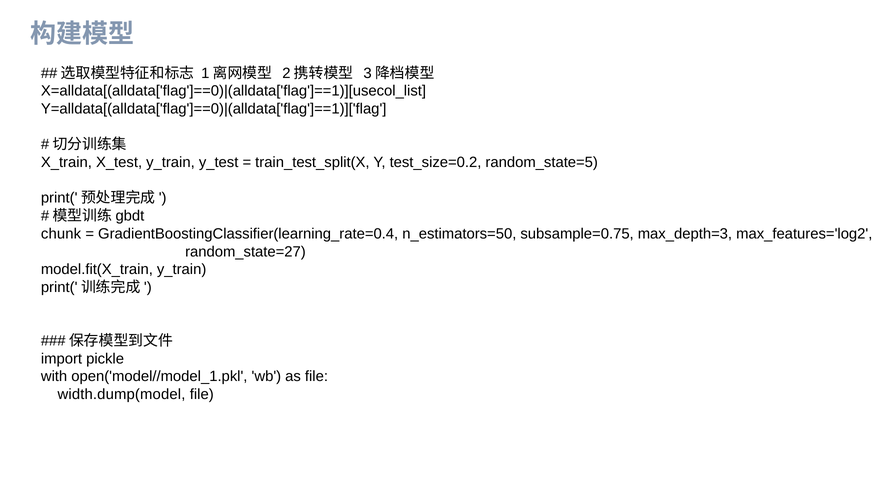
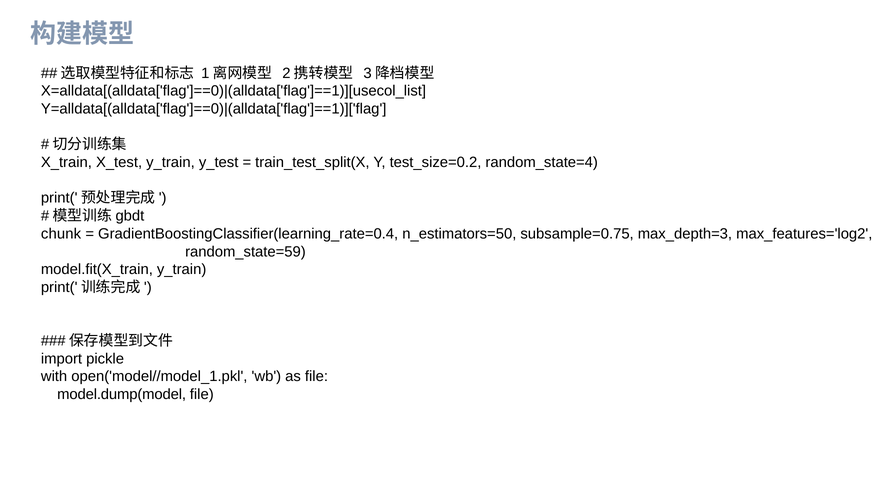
random_state=5: random_state=5 -> random_state=4
random_state=27: random_state=27 -> random_state=59
width.dump(model: width.dump(model -> model.dump(model
